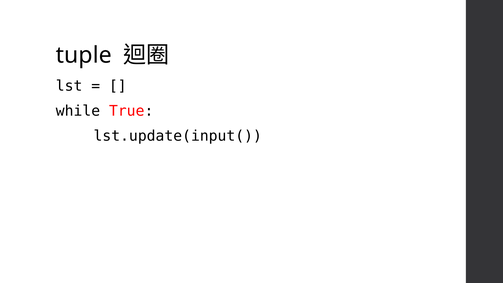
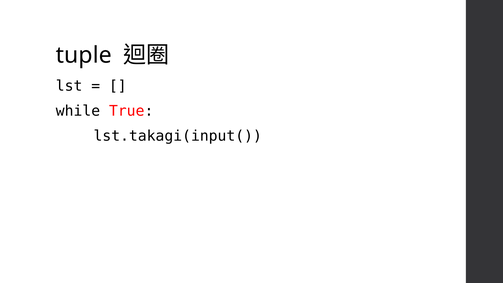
lst.update(input(: lst.update(input( -> lst.takagi(input(
